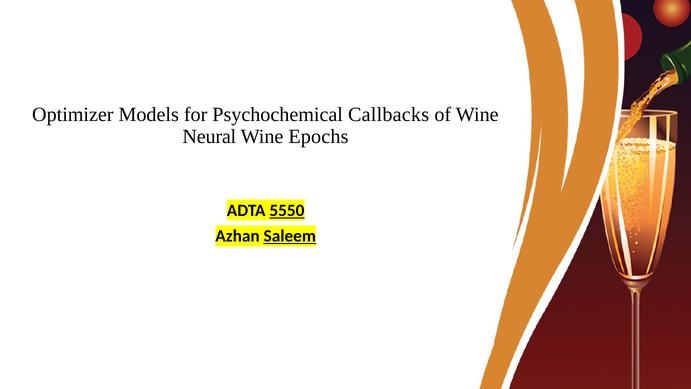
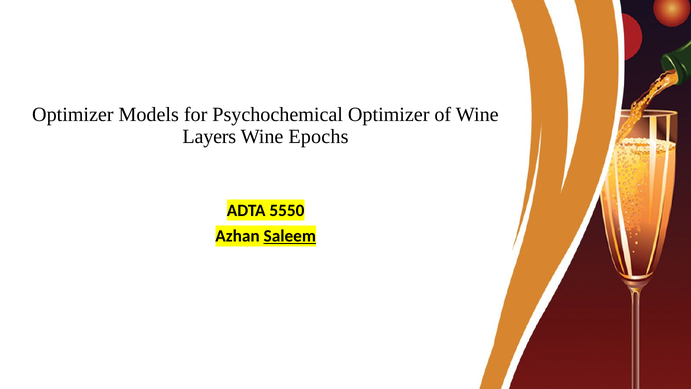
Psychochemical Callbacks: Callbacks -> Optimizer
Neural: Neural -> Layers
5550 underline: present -> none
